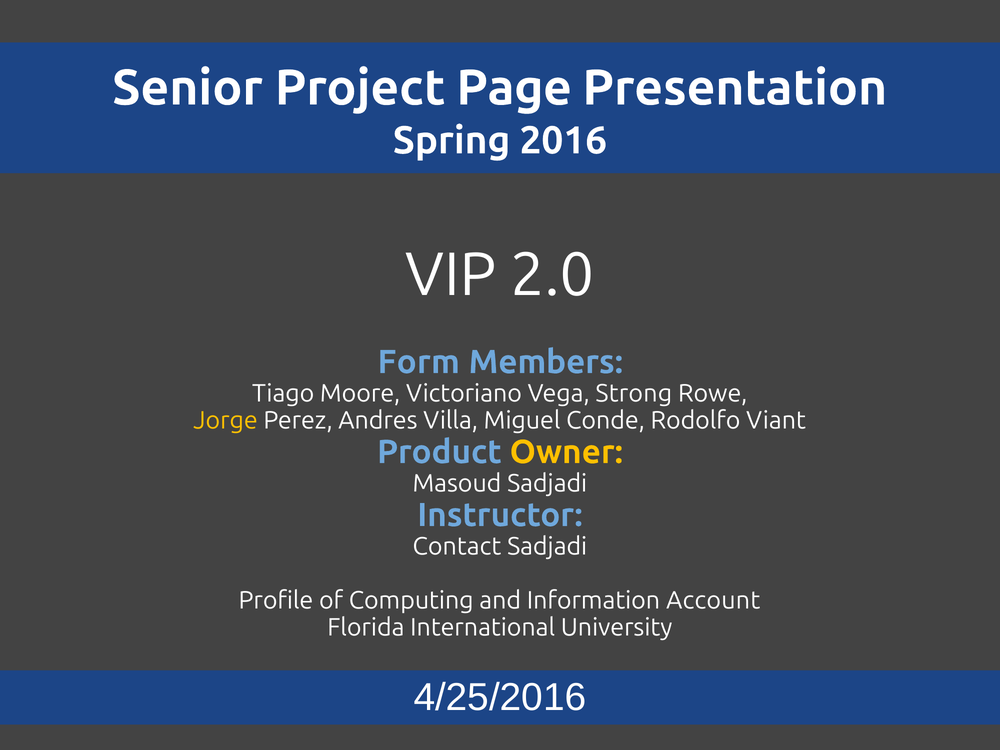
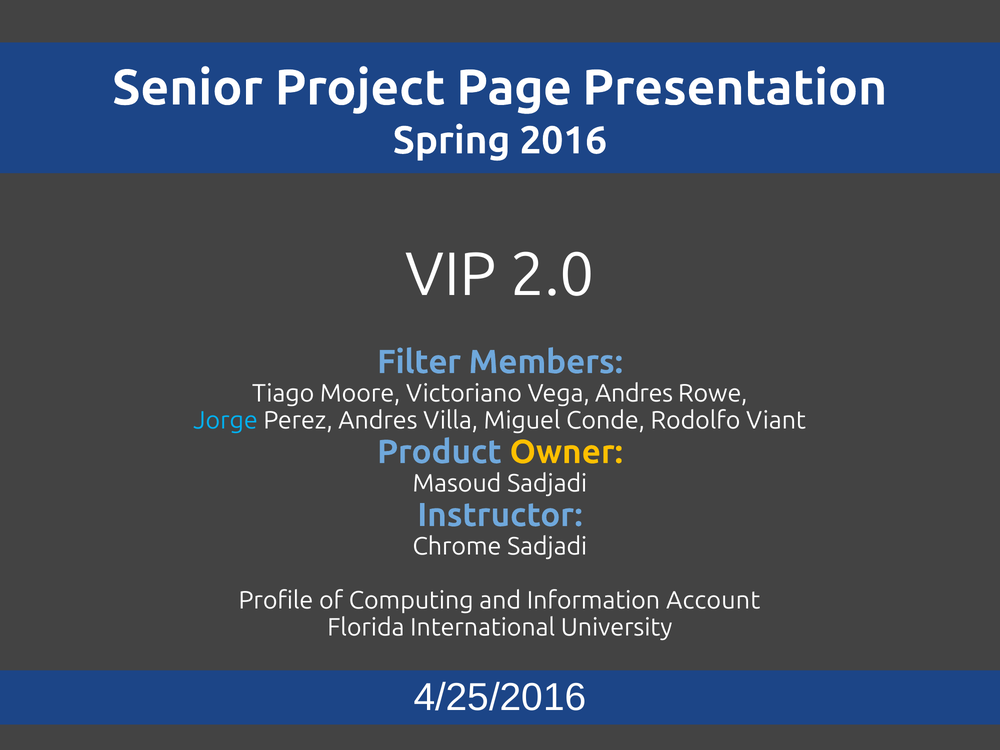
Form: Form -> Filter
Vega Strong: Strong -> Andres
Jorge colour: yellow -> light blue
Contact: Contact -> Chrome
